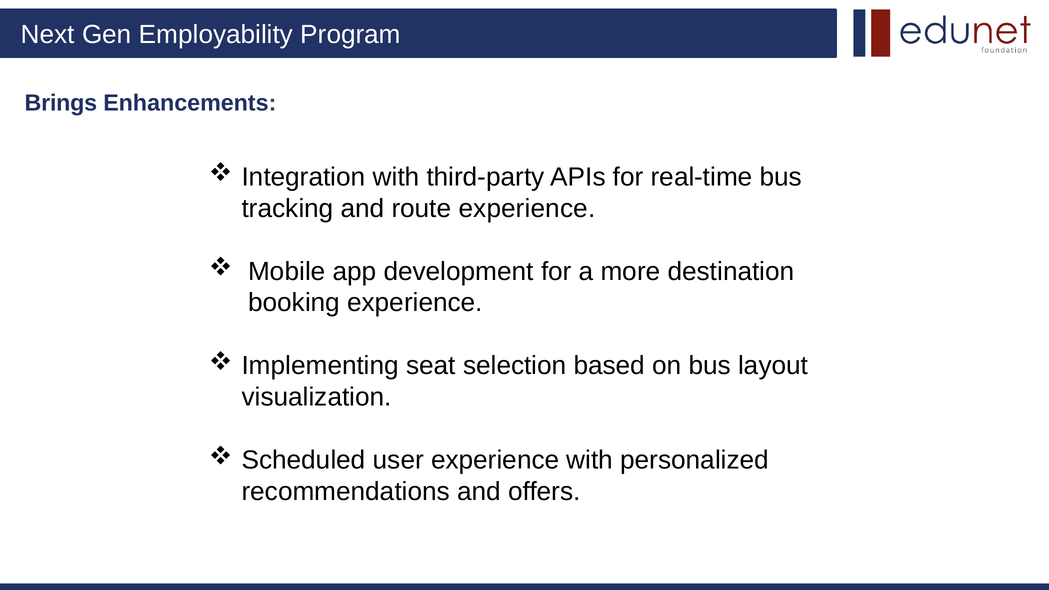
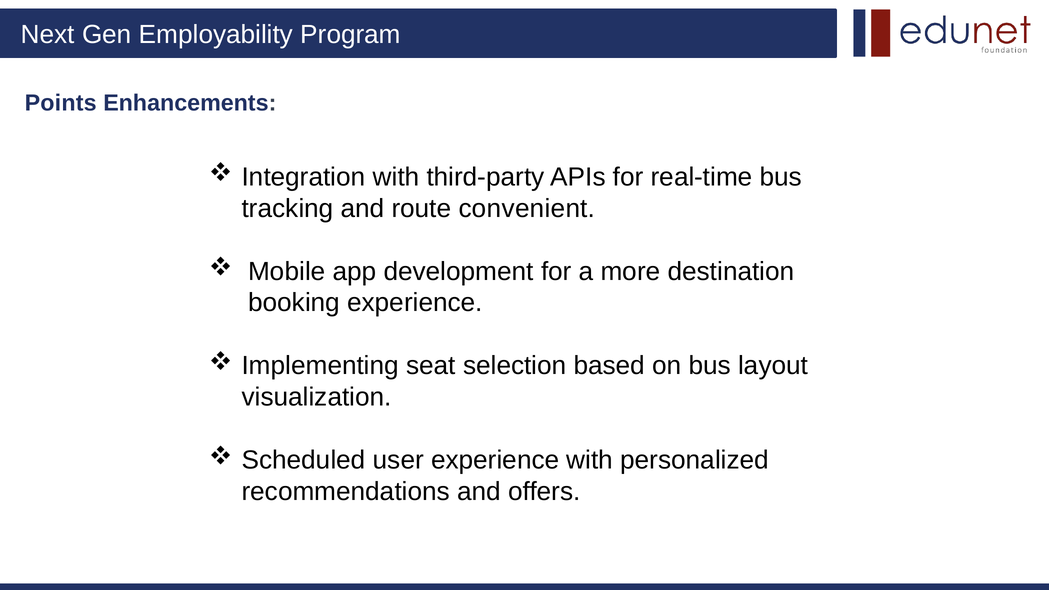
Brings: Brings -> Points
route experience: experience -> convenient
